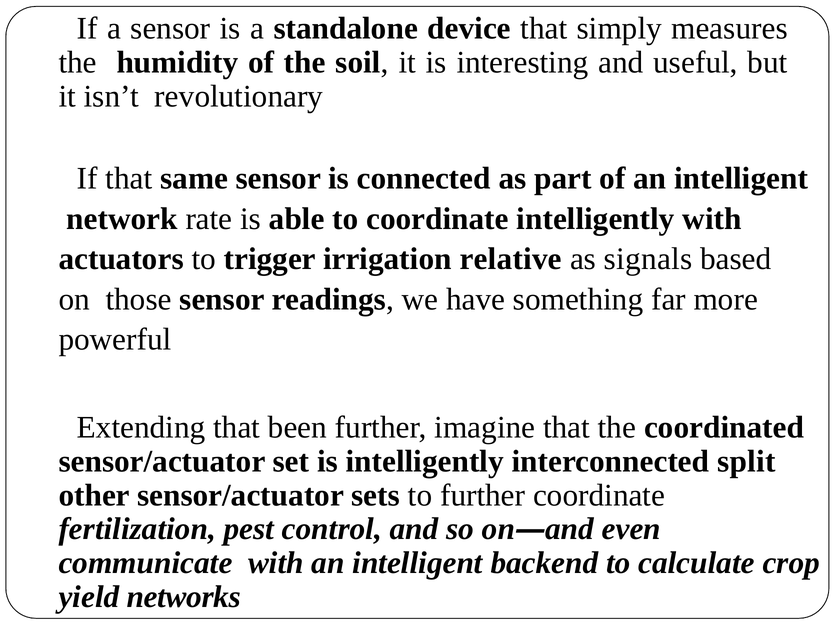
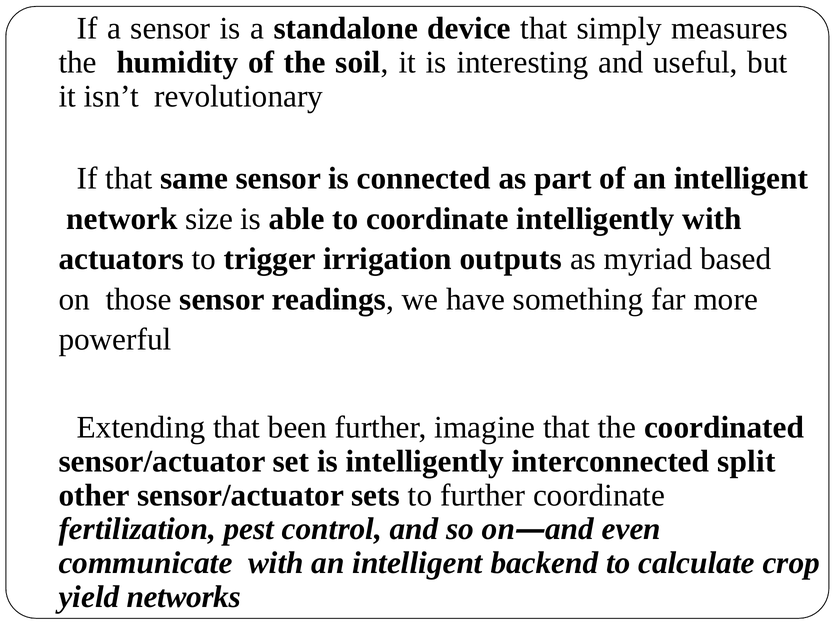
rate: rate -> size
relative: relative -> outputs
signals: signals -> myriad
